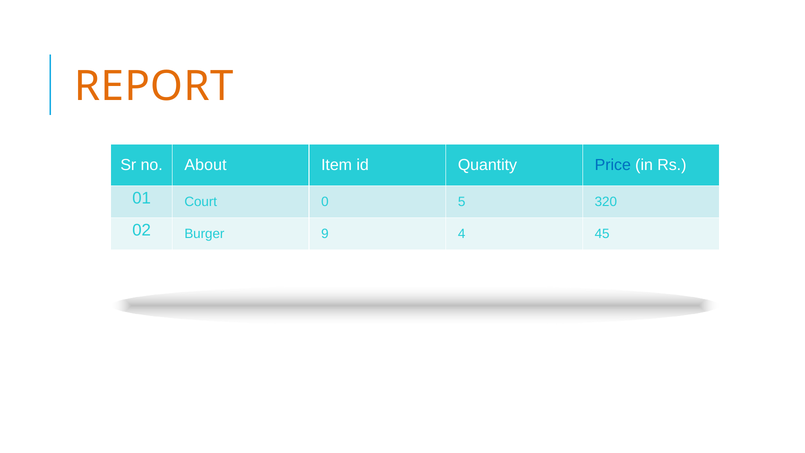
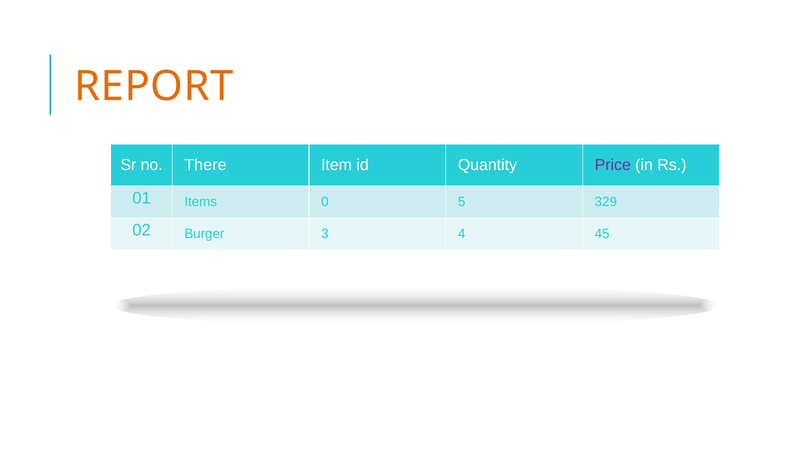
About: About -> There
Price colour: blue -> purple
Court: Court -> Items
320: 320 -> 329
9: 9 -> 3
